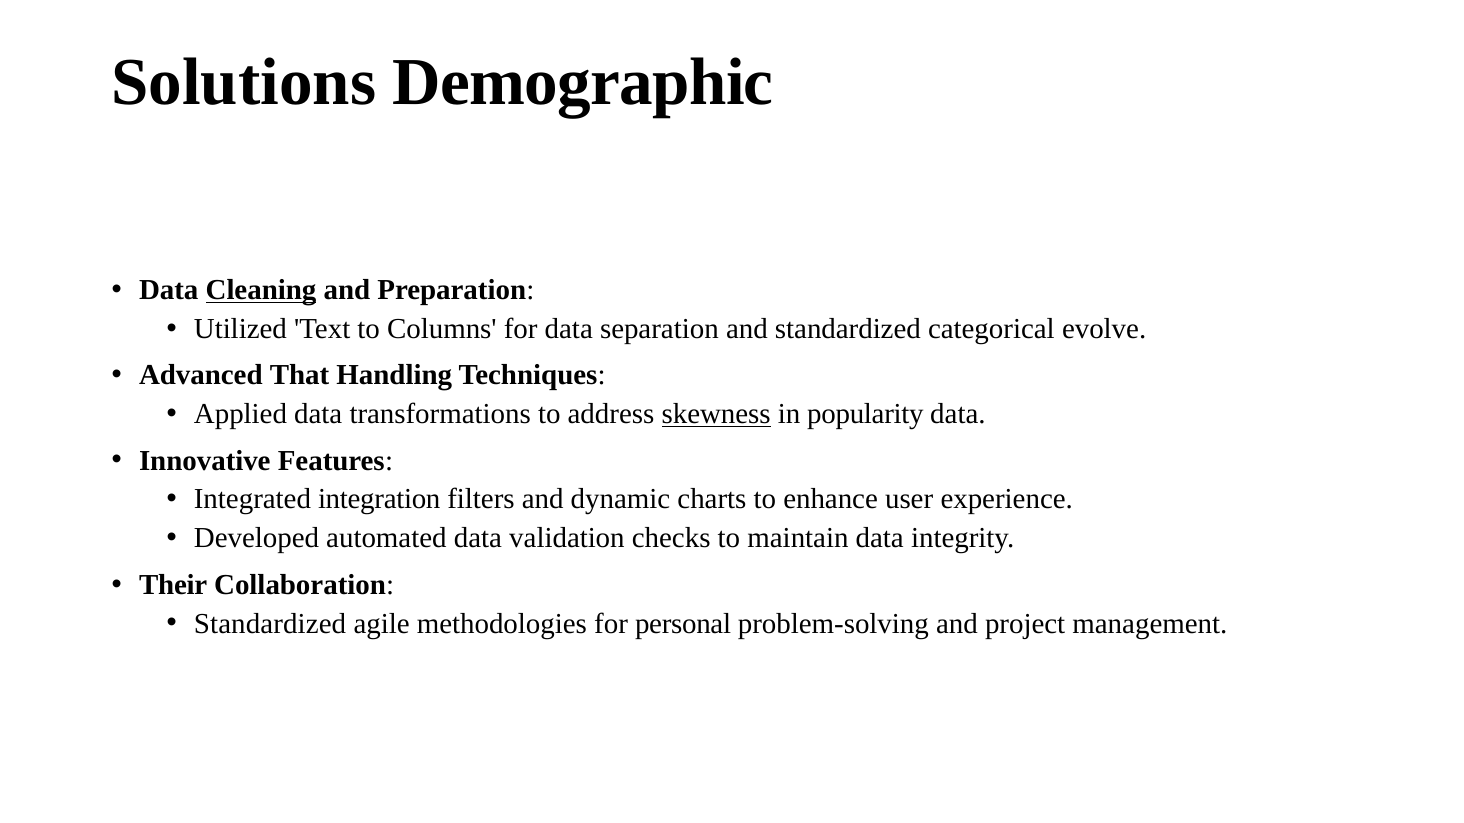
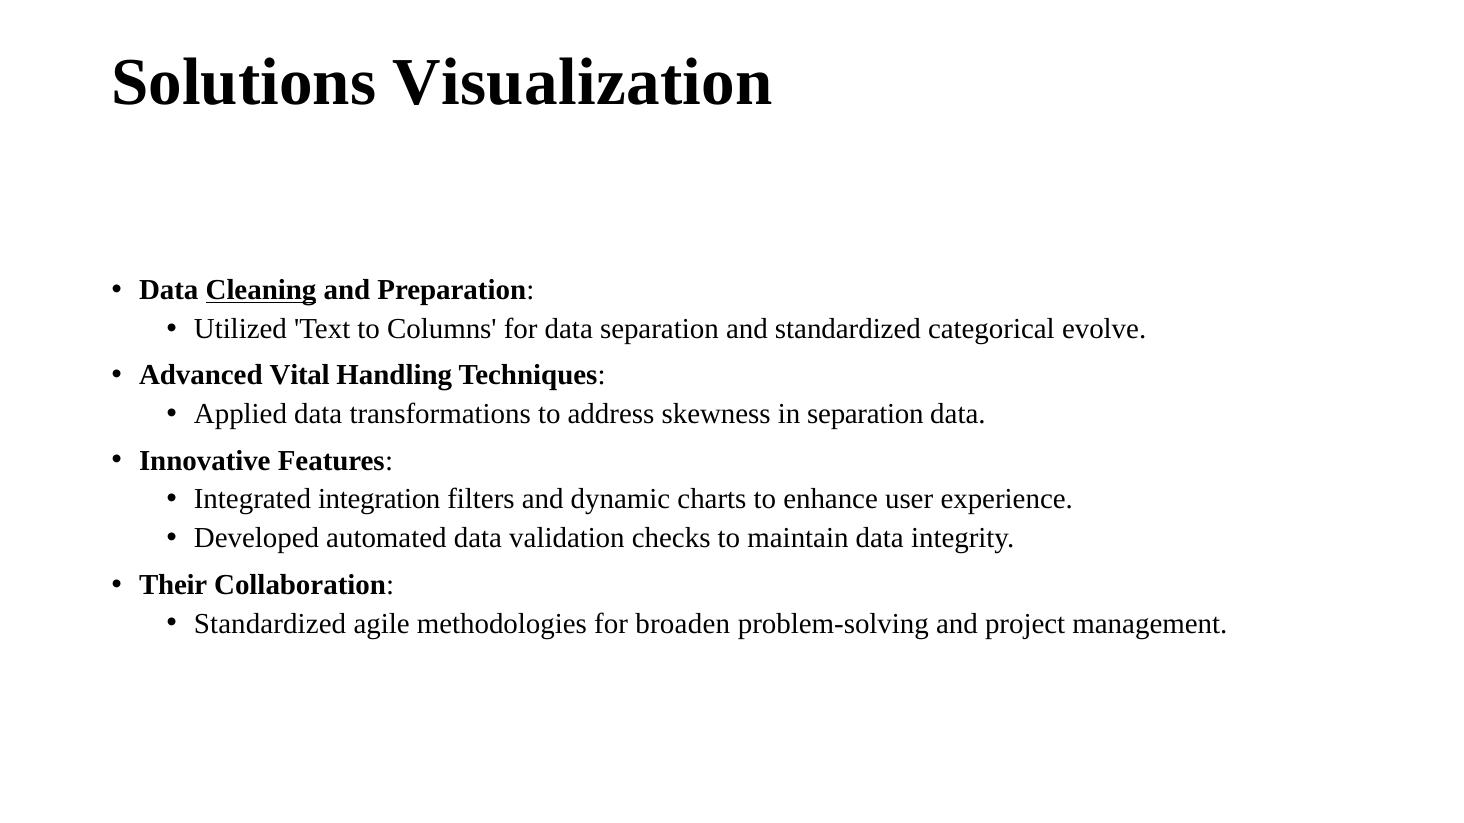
Demographic: Demographic -> Visualization
That: That -> Vital
skewness underline: present -> none
in popularity: popularity -> separation
personal: personal -> broaden
